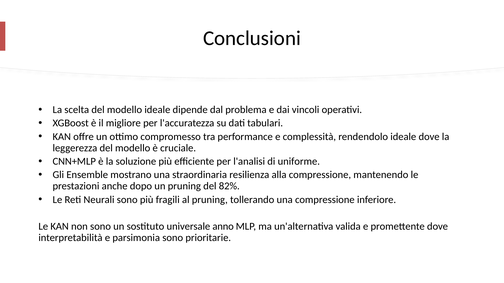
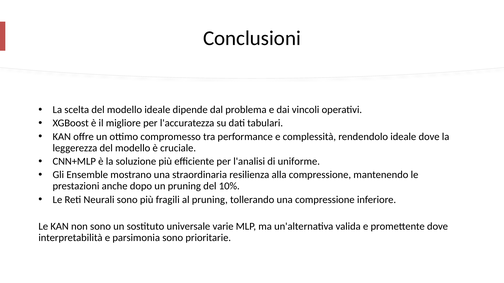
82%: 82% -> 10%
anno: anno -> varie
